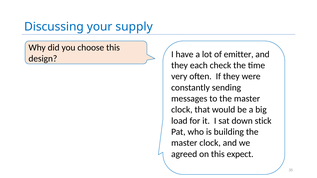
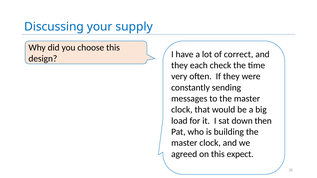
emitter: emitter -> correct
stick: stick -> then
